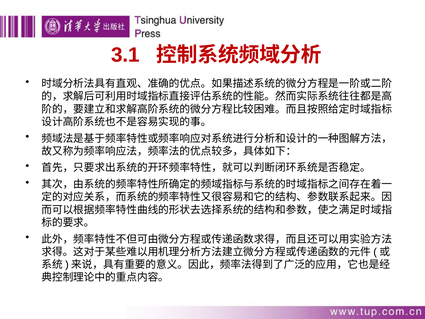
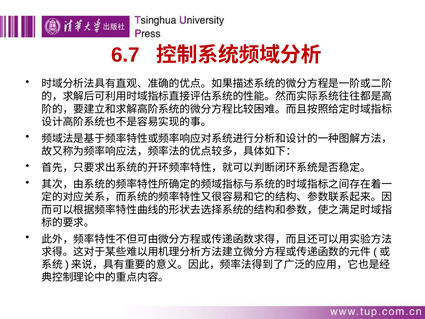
3.1: 3.1 -> 6.7
